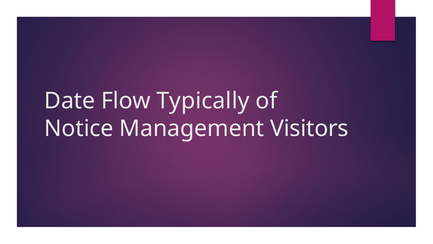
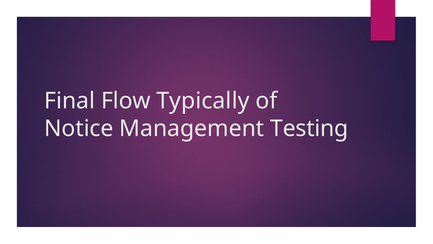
Date: Date -> Final
Visitors: Visitors -> Testing
